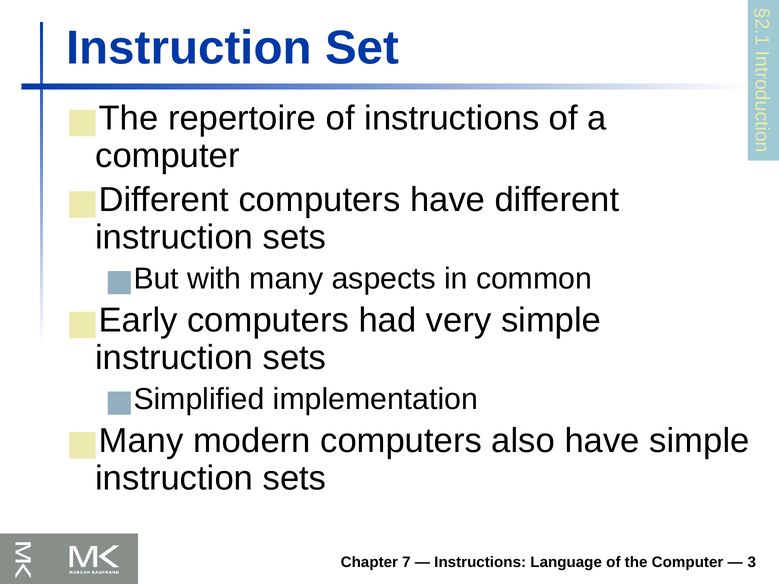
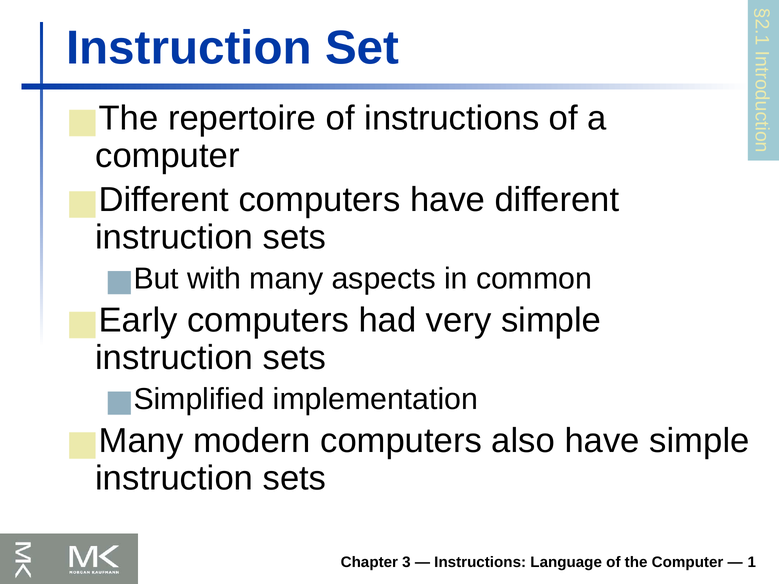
7: 7 -> 3
3 at (752, 562): 3 -> 1
